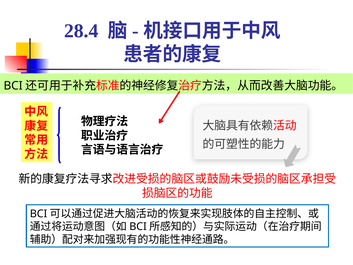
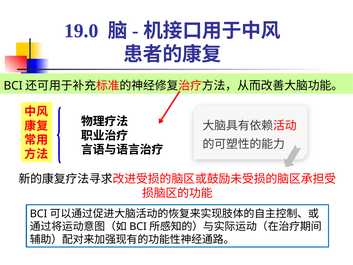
28.4: 28.4 -> 19.0
